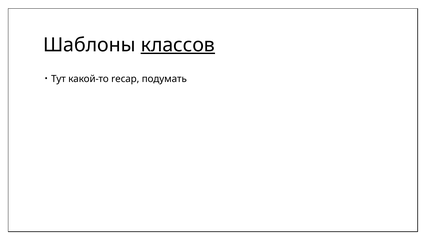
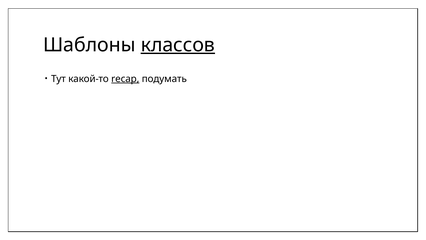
recap underline: none -> present
